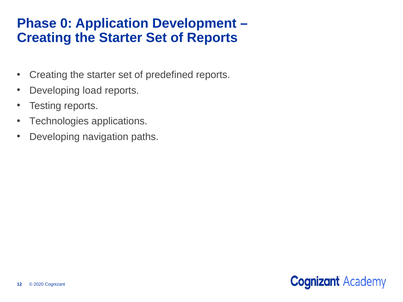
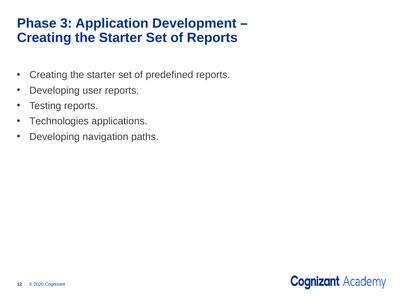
0: 0 -> 3
load: load -> user
